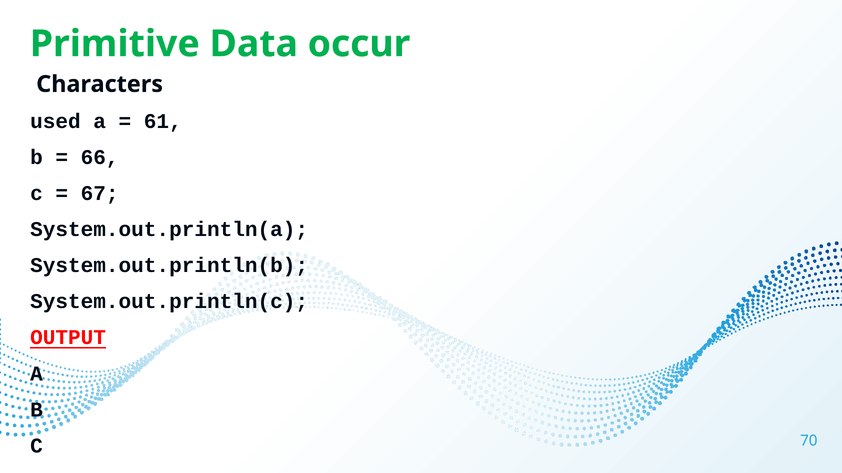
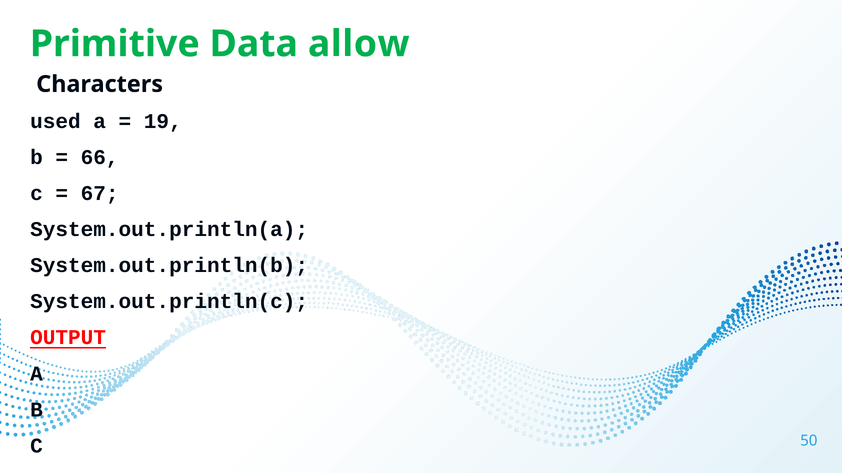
occur: occur -> allow
61: 61 -> 19
70: 70 -> 50
